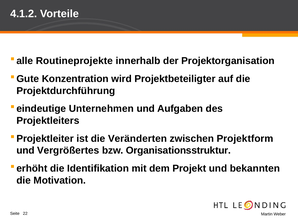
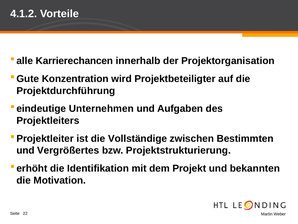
Routineprojekte: Routineprojekte -> Karrierechancen
Veränderten: Veränderten -> Vollständige
Projektform: Projektform -> Bestimmten
Organisationsstruktur: Organisationsstruktur -> Projektstrukturierung
